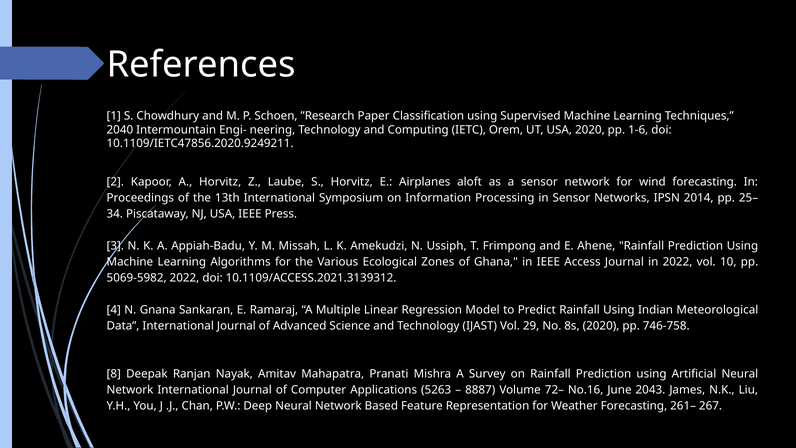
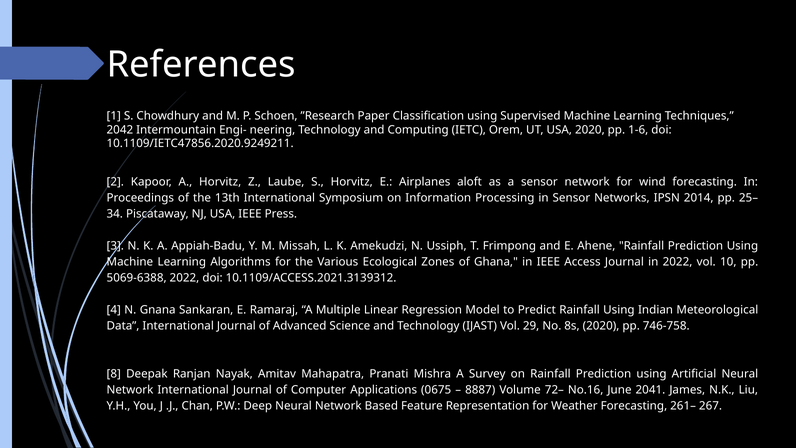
2040: 2040 -> 2042
5069-5982: 5069-5982 -> 5069-6388
5263: 5263 -> 0675
2043: 2043 -> 2041
